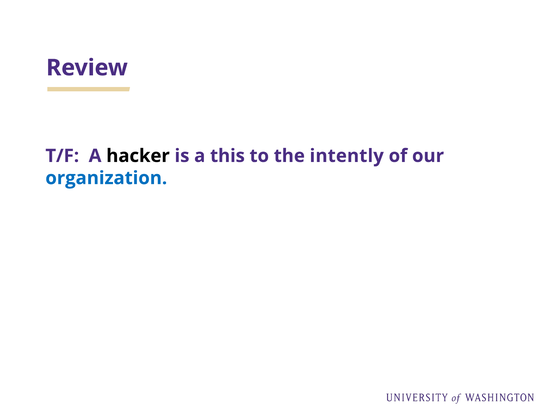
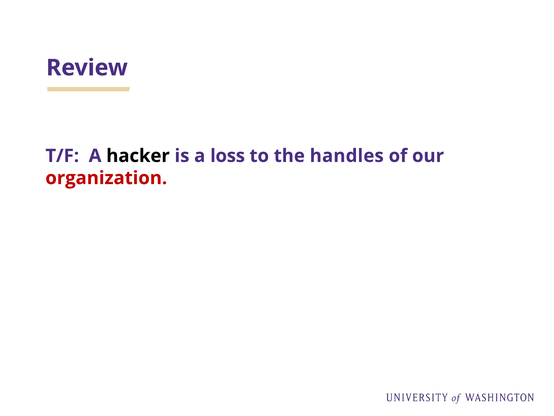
this: this -> loss
intently: intently -> handles
organization colour: blue -> red
